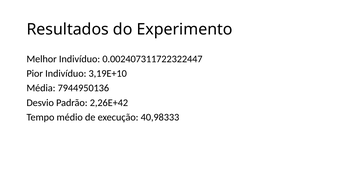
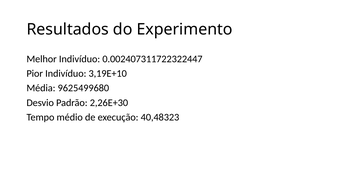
7944950136: 7944950136 -> 9625499680
2,26E+42: 2,26E+42 -> 2,26E+30
40,98333: 40,98333 -> 40,48323
